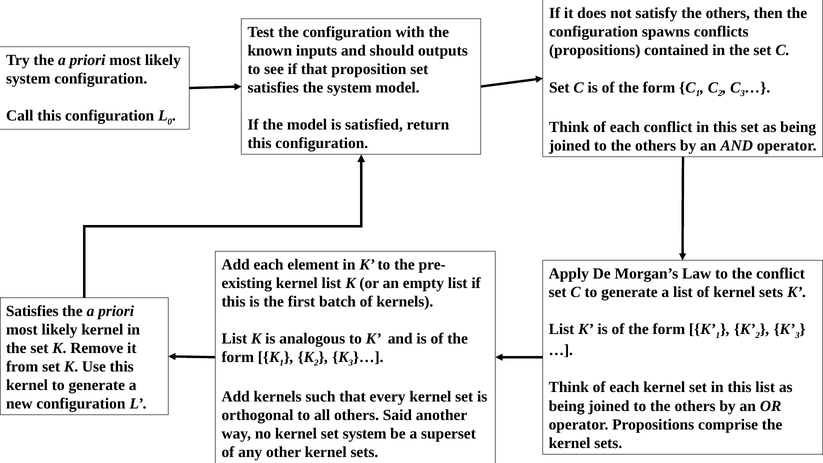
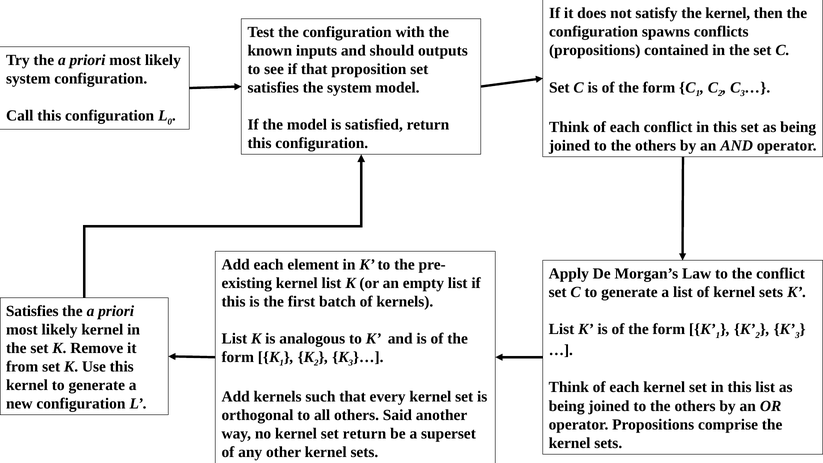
satisfy the others: others -> kernel
set system: system -> return
